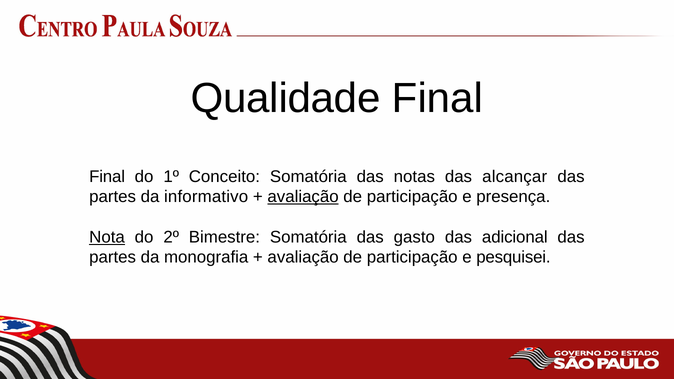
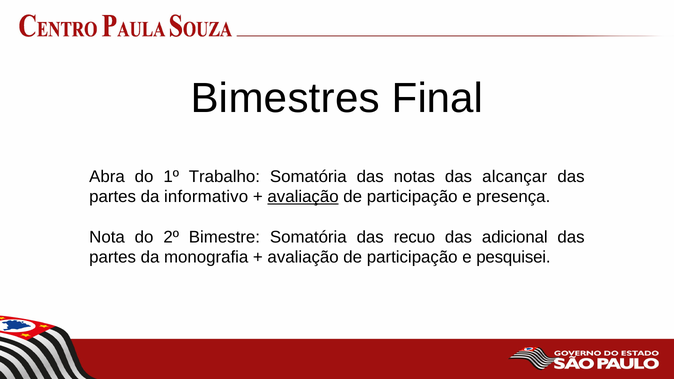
Qualidade: Qualidade -> Bimestres
Final at (107, 177): Final -> Abra
Conceito: Conceito -> Trabalho
Nota underline: present -> none
gasto: gasto -> recuo
